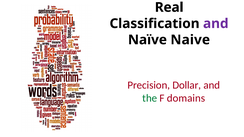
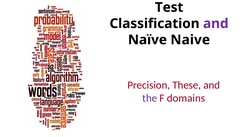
Real: Real -> Test
Dollar: Dollar -> These
the colour: green -> purple
